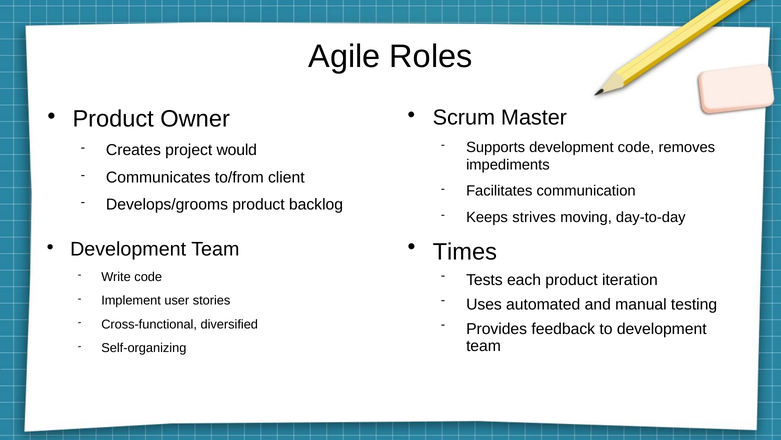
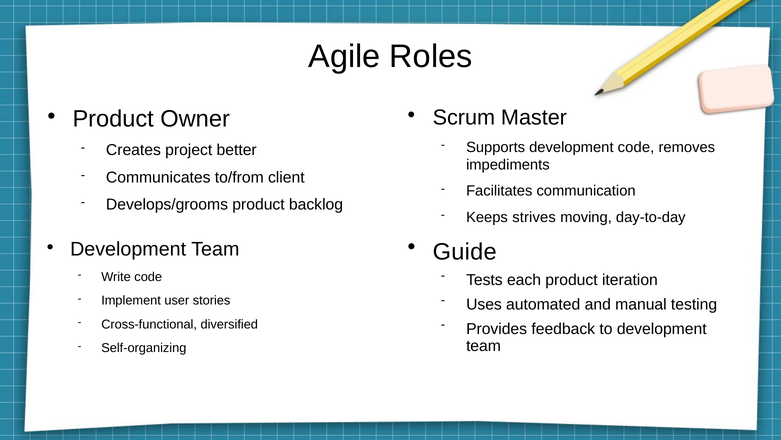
would: would -> better
Times: Times -> Guide
